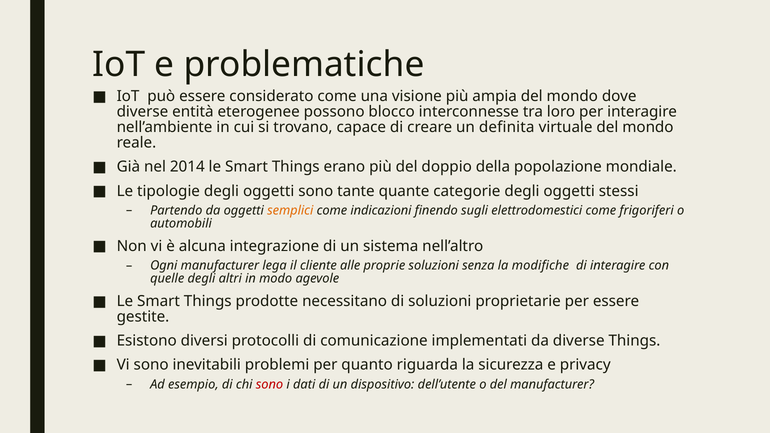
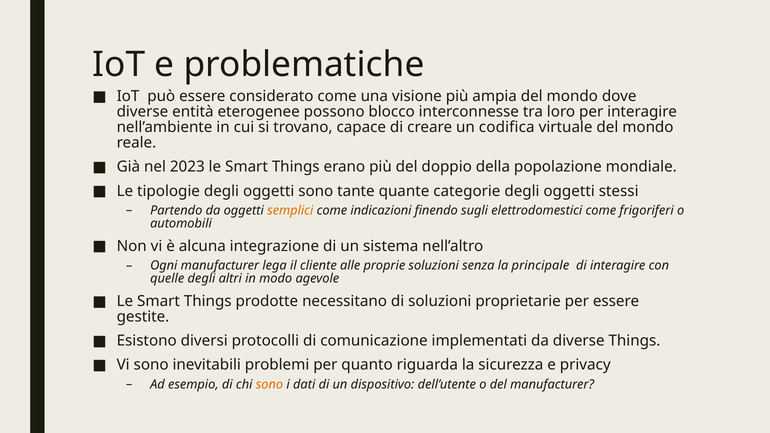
definita: definita -> codifica
2014: 2014 -> 2023
modifiche: modifiche -> principale
sono at (269, 384) colour: red -> orange
